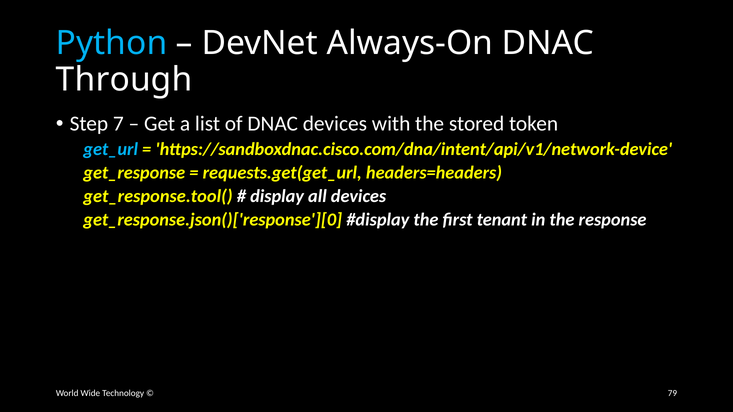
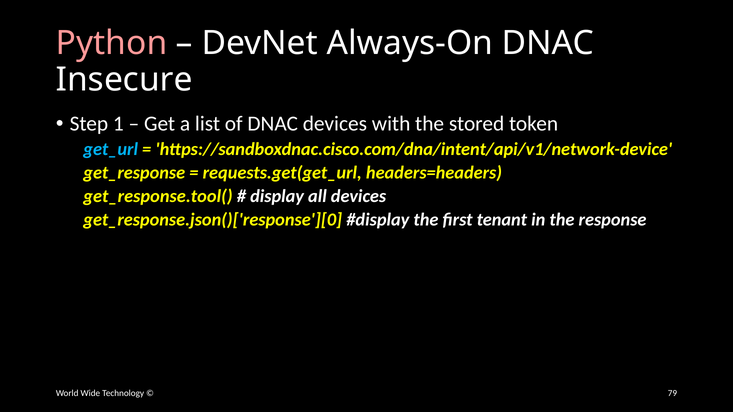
Python colour: light blue -> pink
Through: Through -> Insecure
7: 7 -> 1
